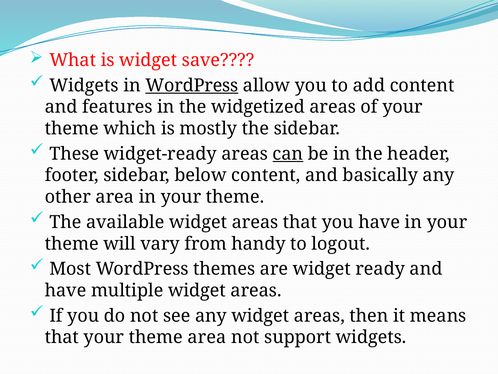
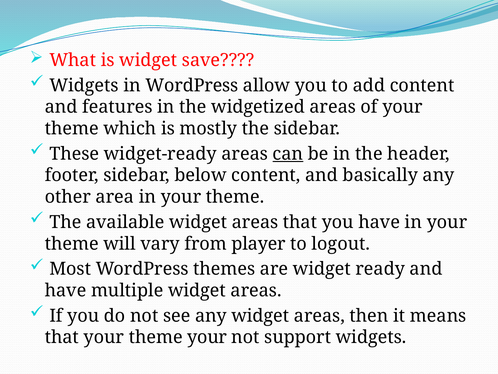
WordPress at (192, 85) underline: present -> none
handy: handy -> player
theme area: area -> your
